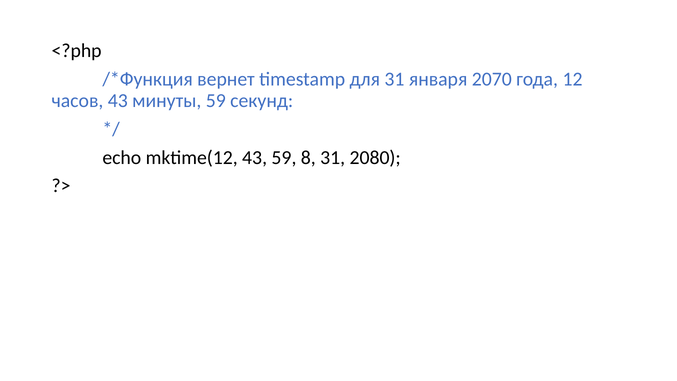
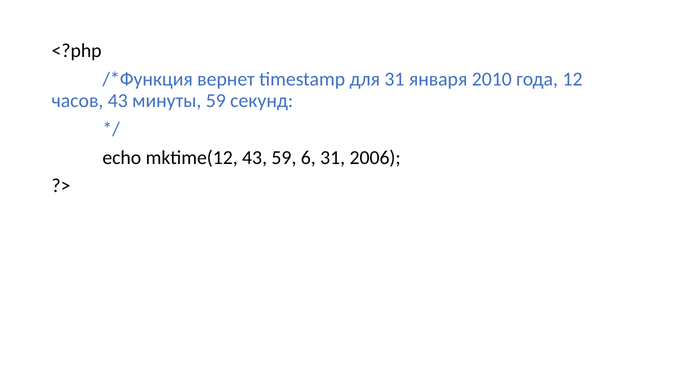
2070: 2070 -> 2010
8: 8 -> 6
2080: 2080 -> 2006
